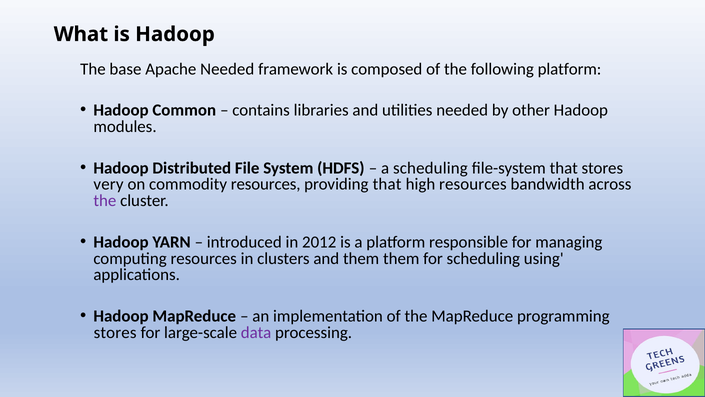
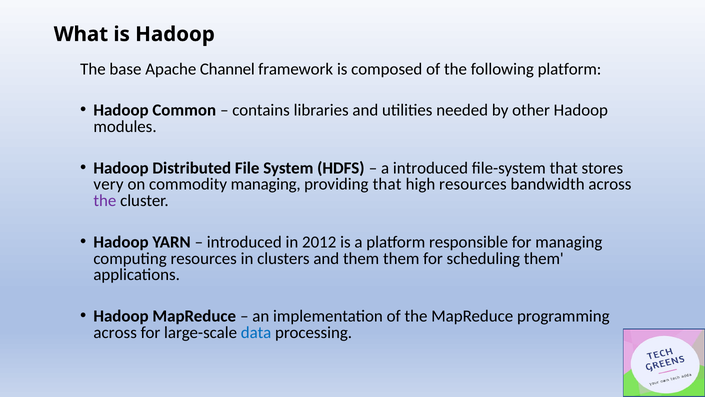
Apache Needed: Needed -> Channel
a scheduling: scheduling -> introduced
commodity resources: resources -> managing
scheduling using: using -> them
stores at (115, 332): stores -> across
data colour: purple -> blue
